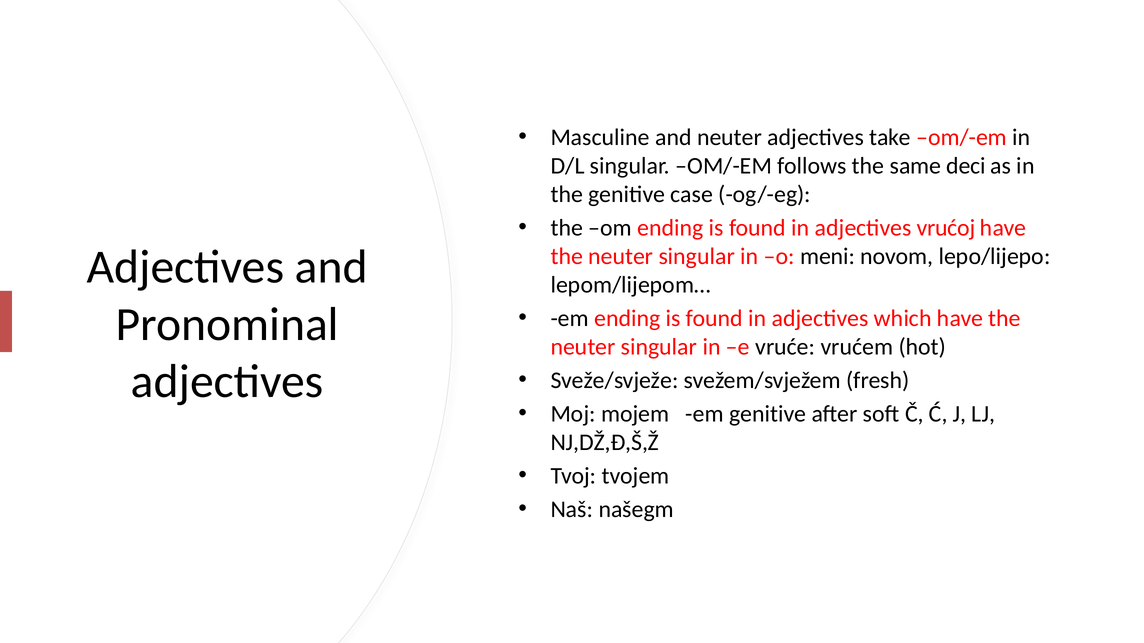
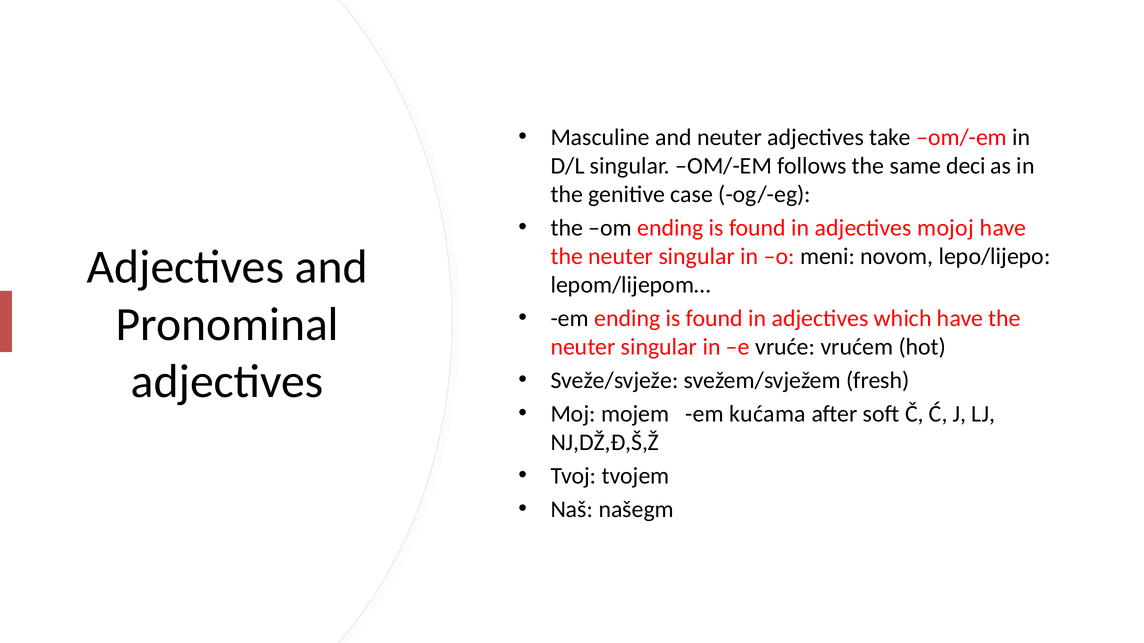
vrućoj: vrućoj -> mojoj
em genitive: genitive -> kućama
